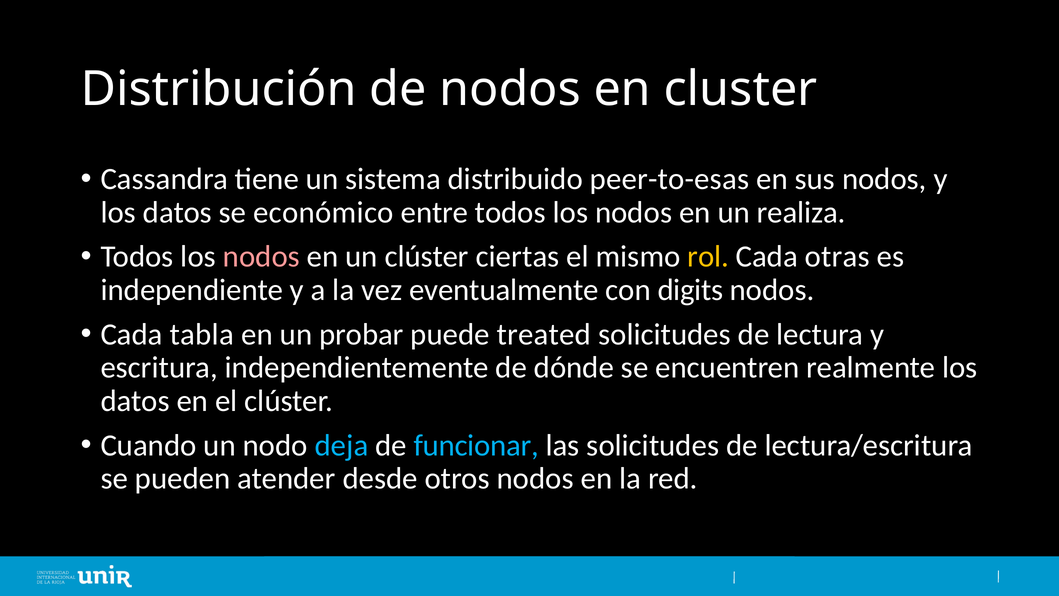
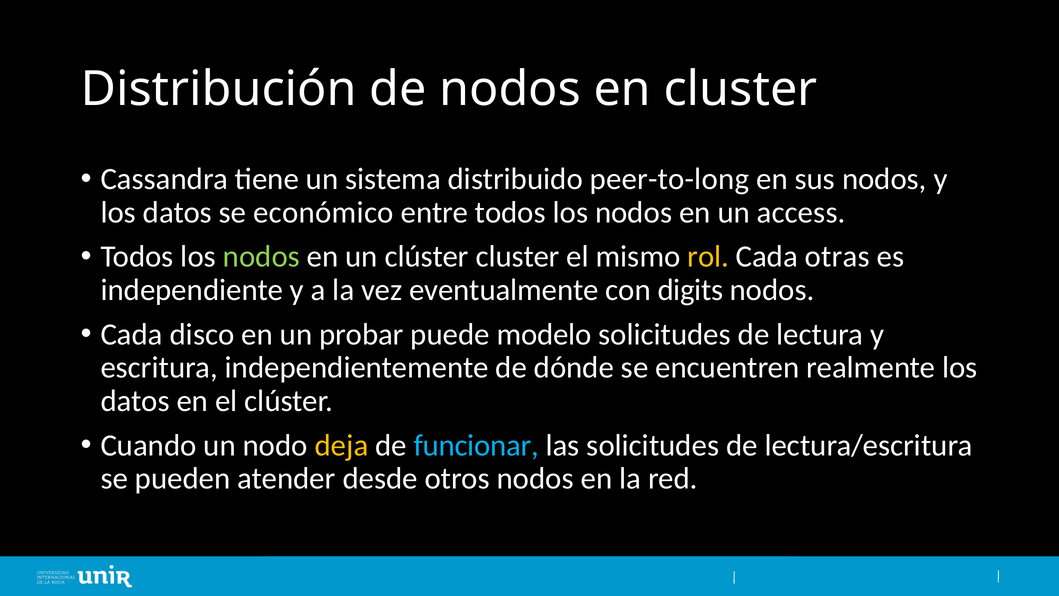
peer-to-esas: peer-to-esas -> peer-to-long
realiza: realiza -> access
nodos at (261, 257) colour: pink -> light green
clúster ciertas: ciertas -> cluster
tabla: tabla -> disco
treated: treated -> modelo
deja colour: light blue -> yellow
